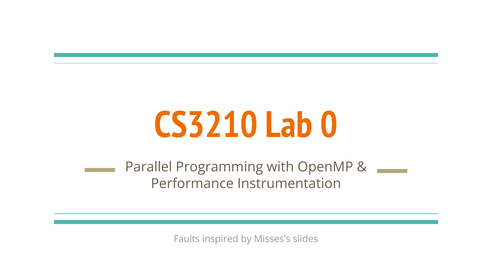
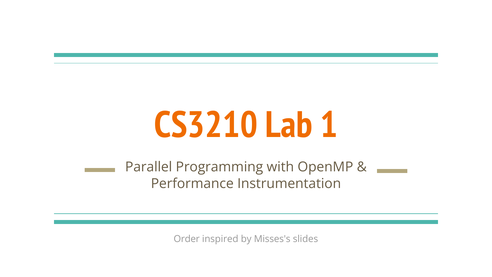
0: 0 -> 1
Faults: Faults -> Order
